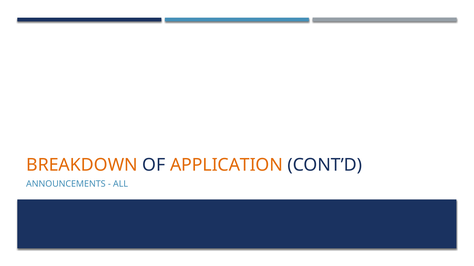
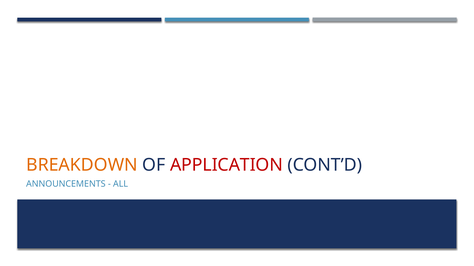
APPLICATION colour: orange -> red
